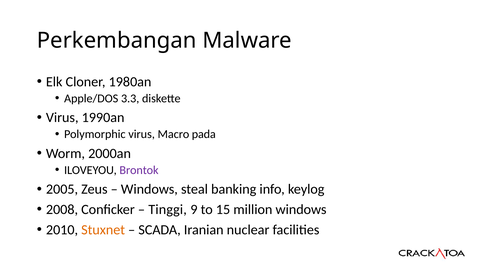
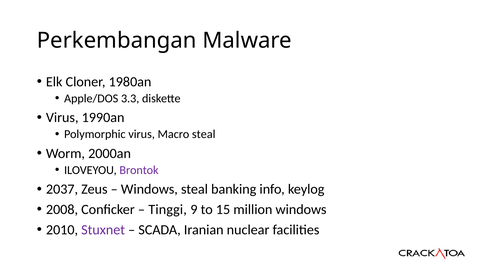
Macro pada: pada -> steal
2005: 2005 -> 2037
Stuxnet colour: orange -> purple
